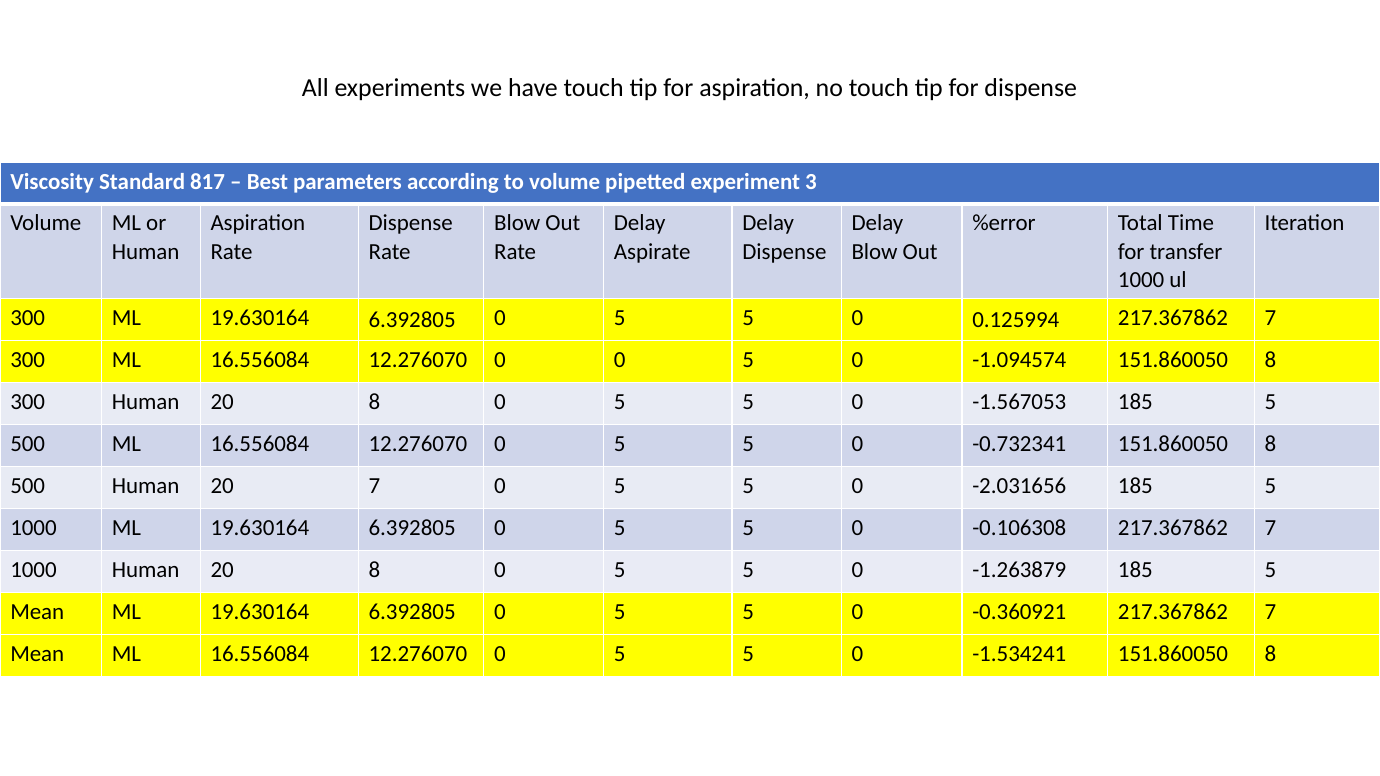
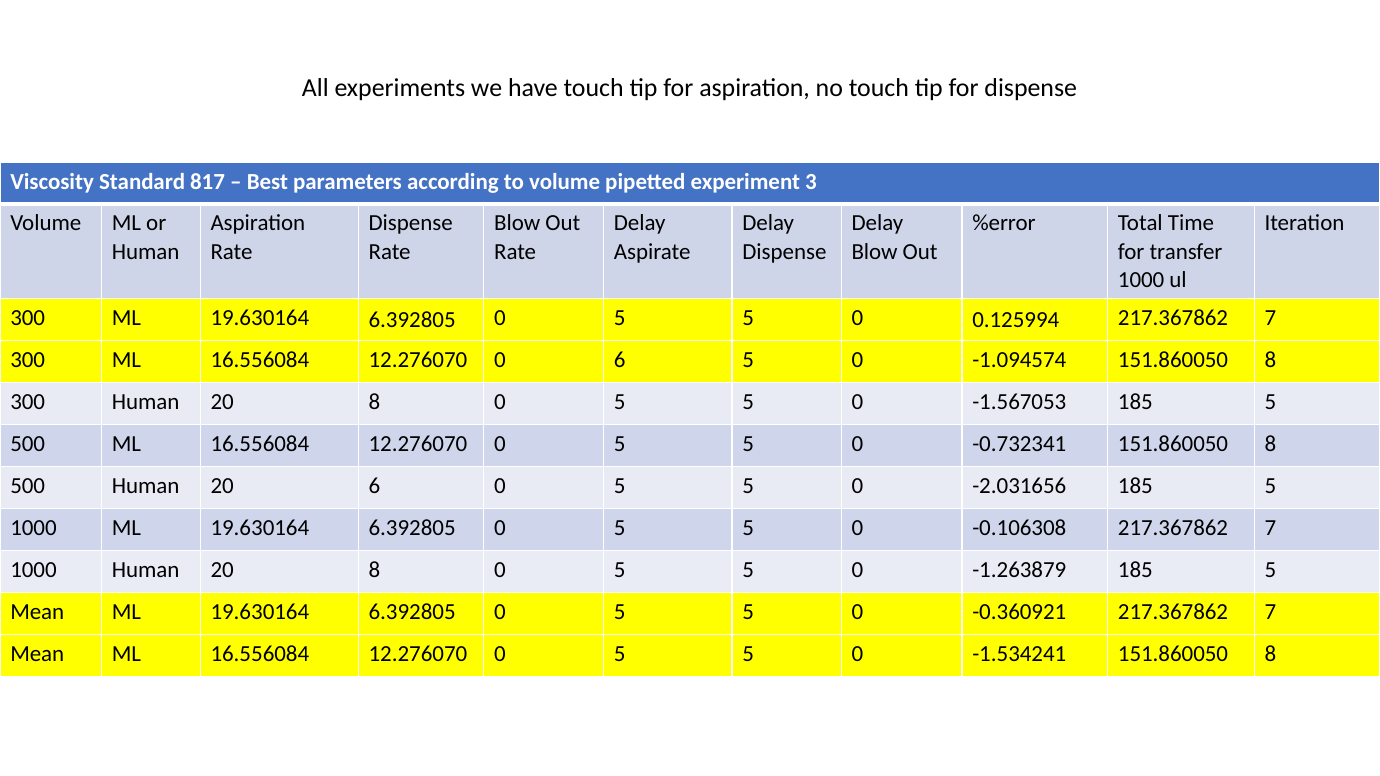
0 0: 0 -> 6
20 7: 7 -> 6
